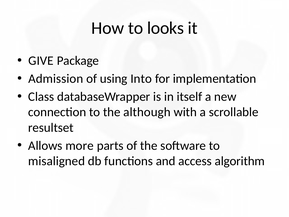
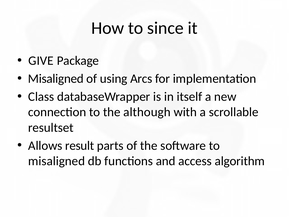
looks: looks -> since
Admission at (56, 79): Admission -> Misaligned
Into: Into -> Arcs
more: more -> result
